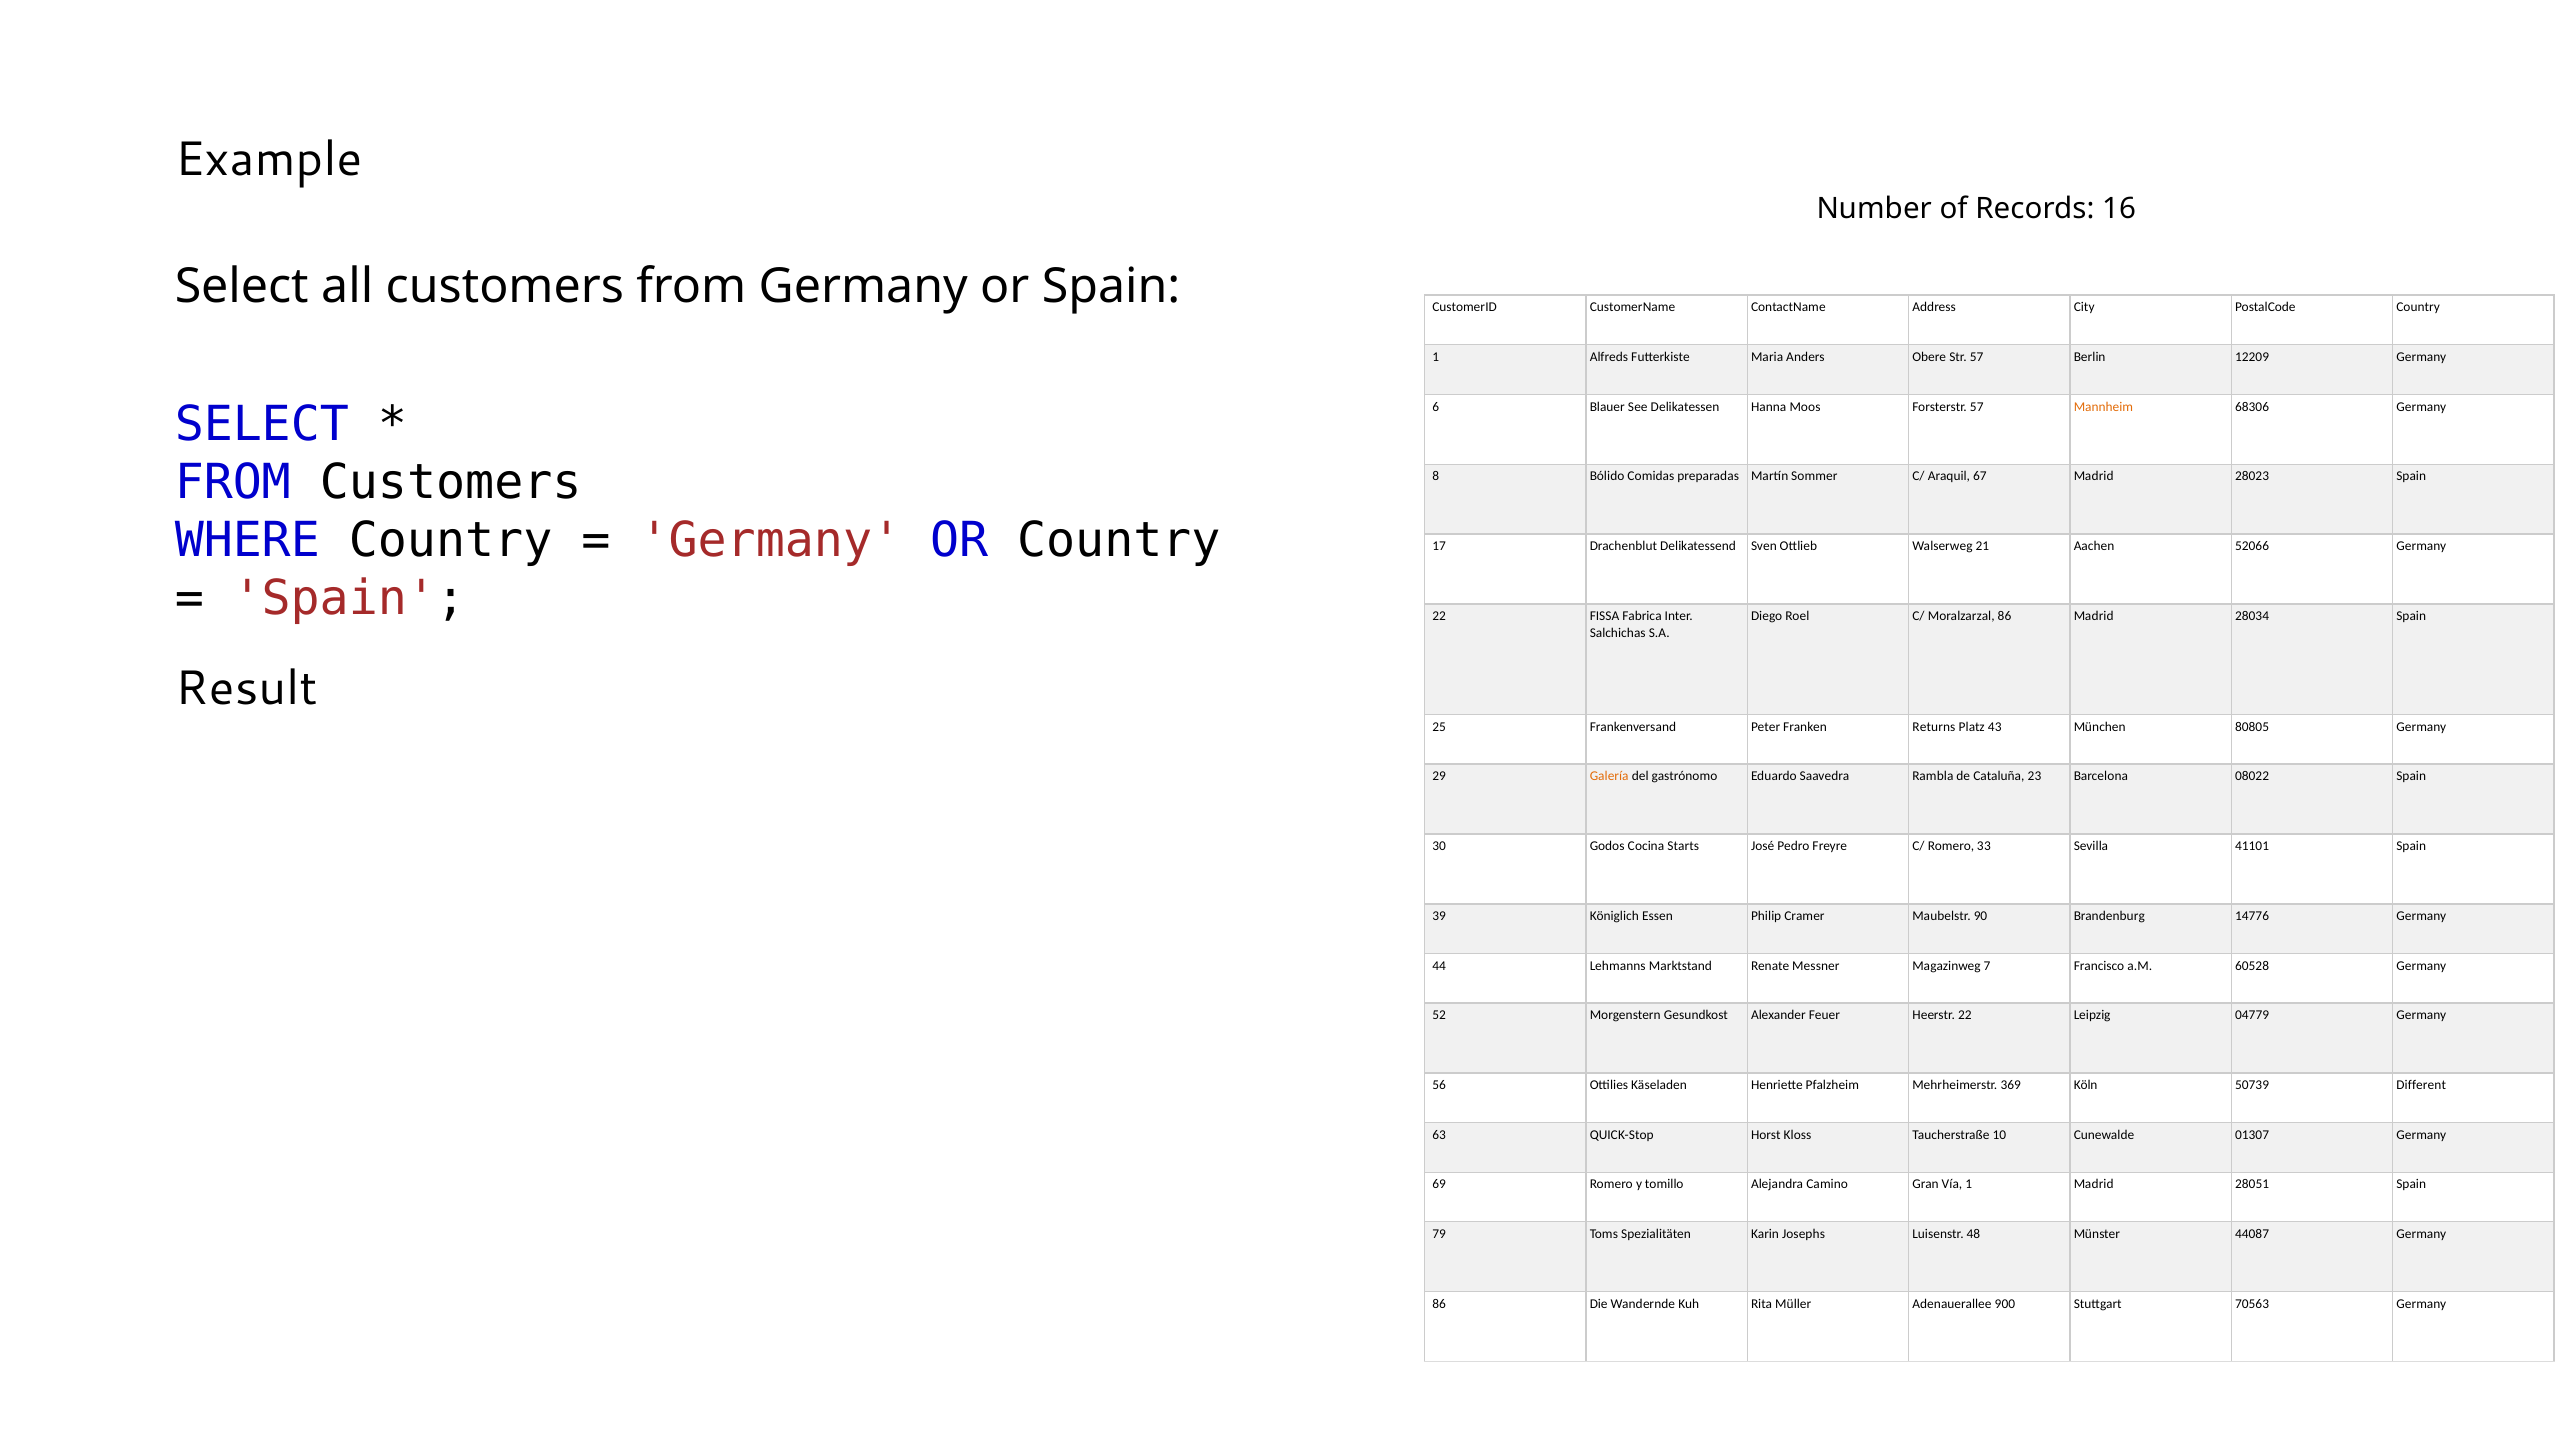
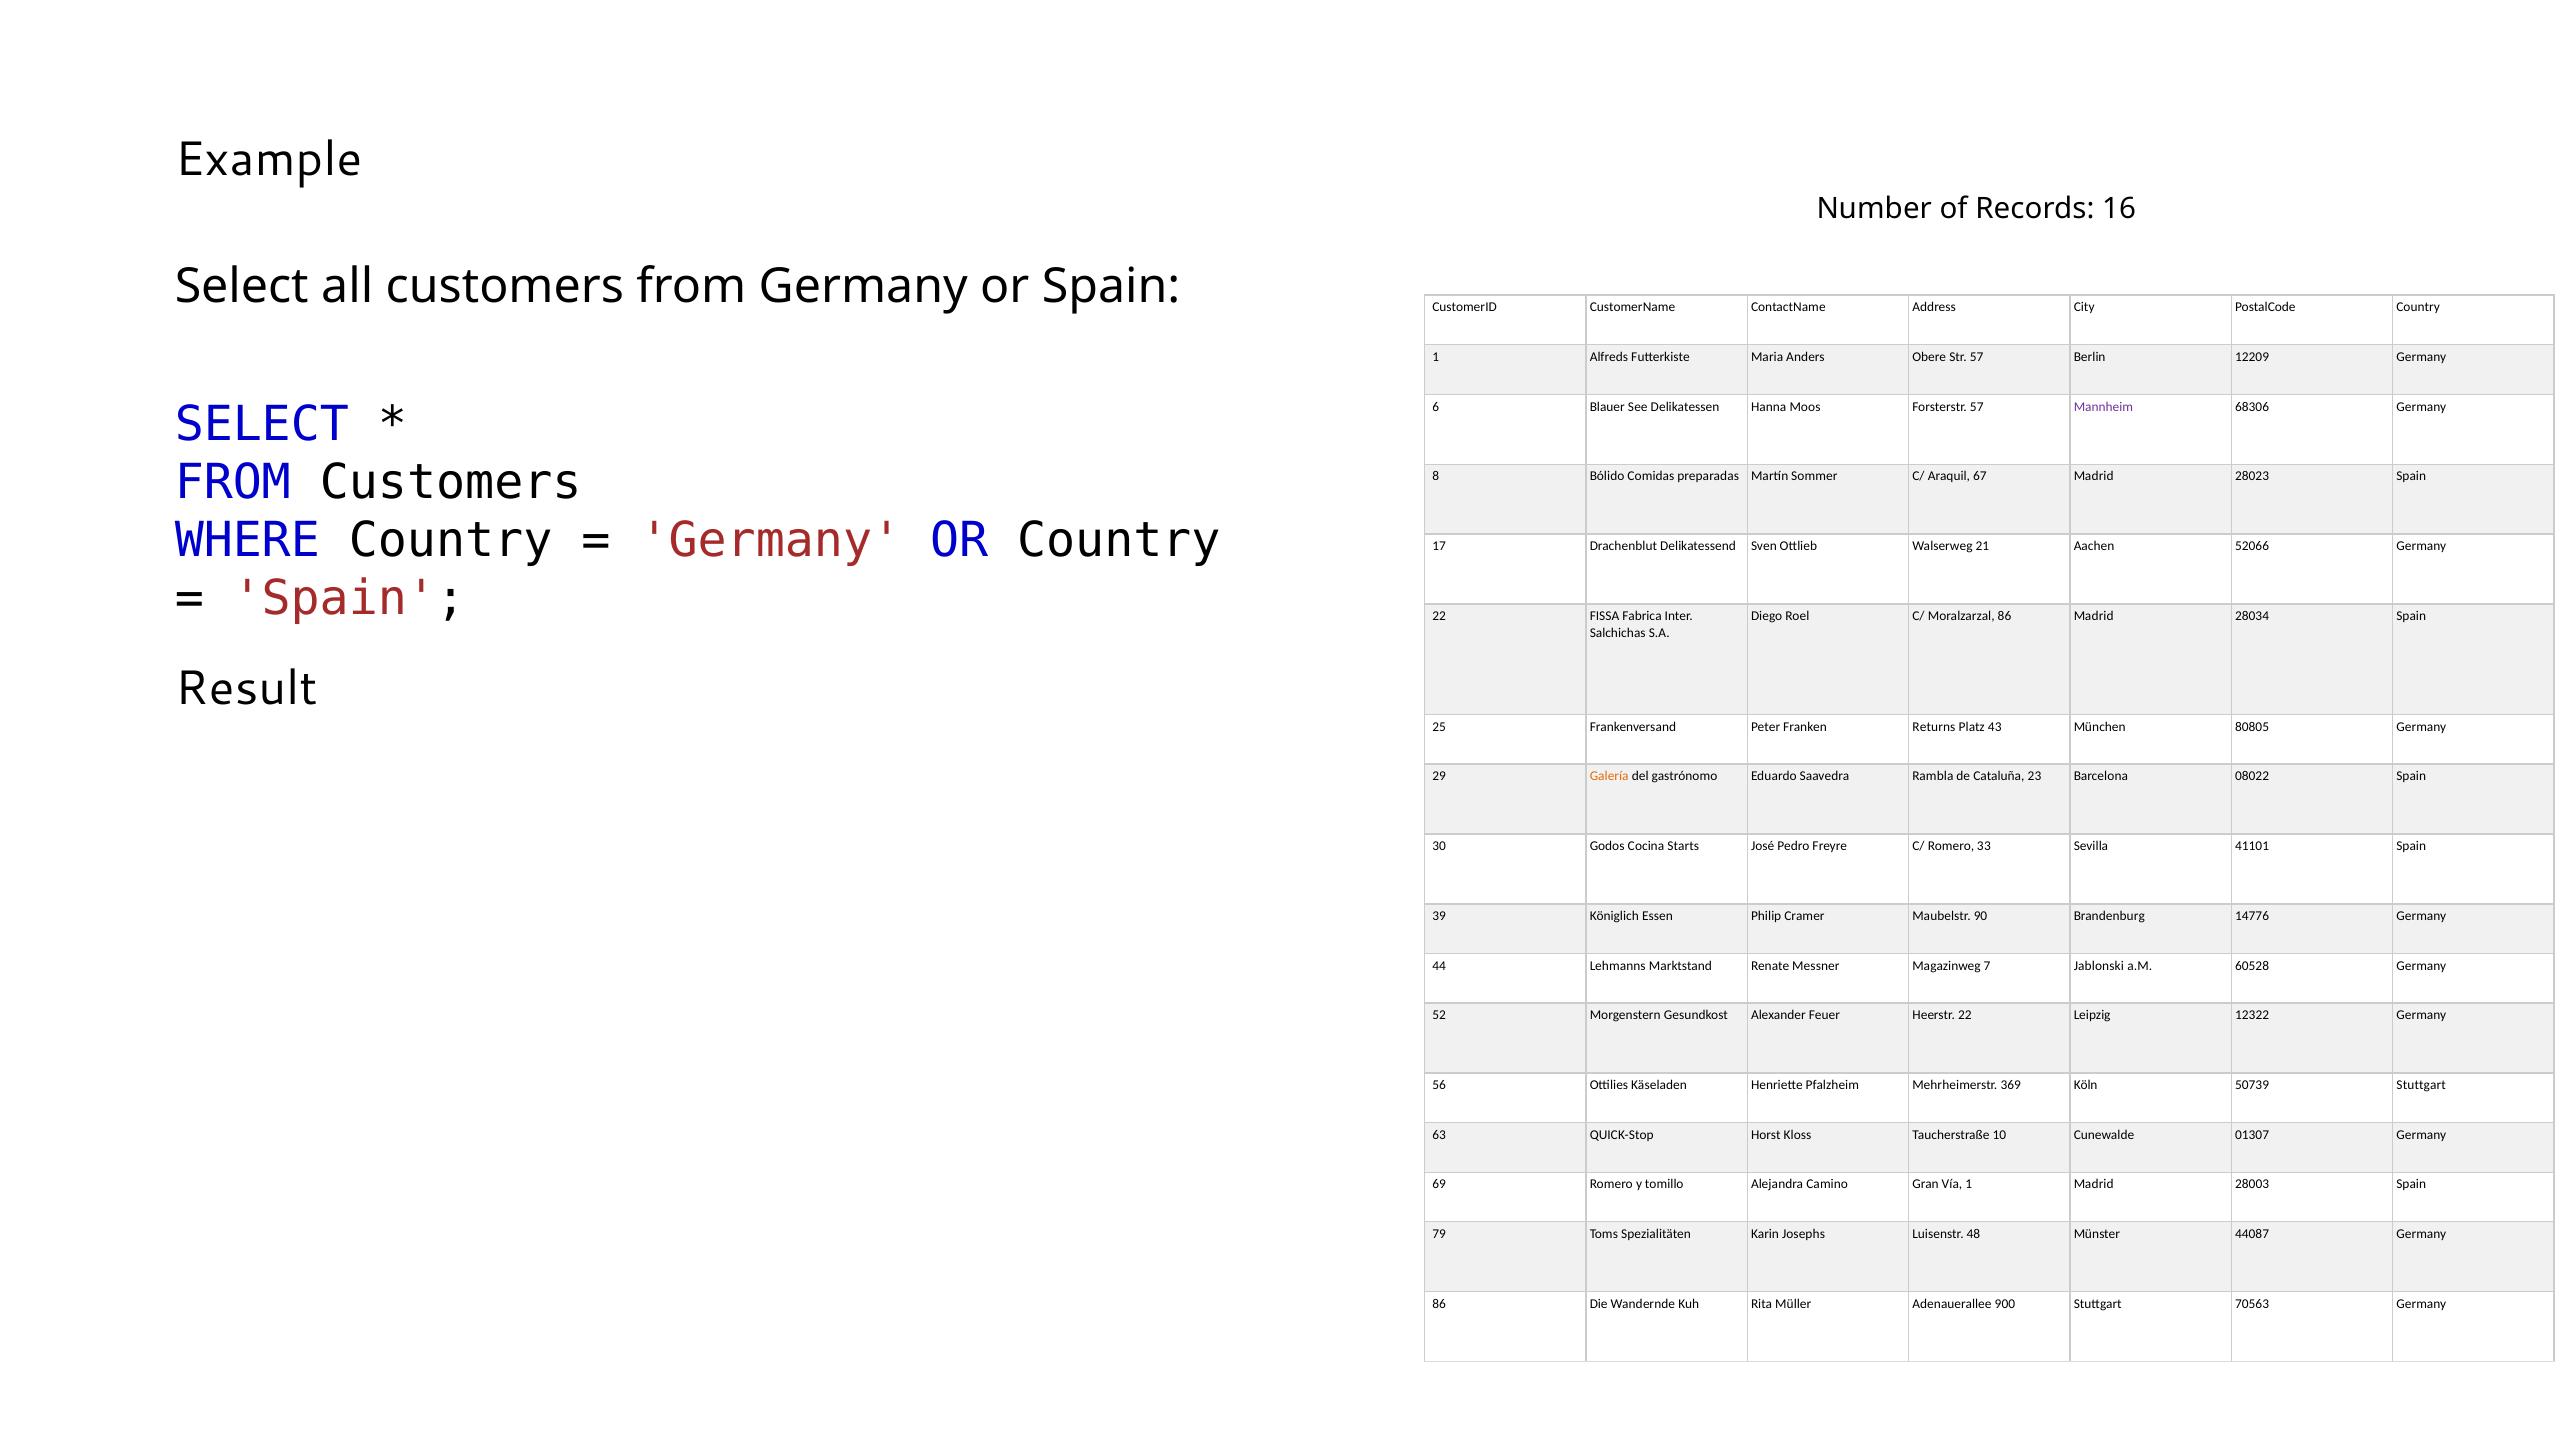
Mannheim colour: orange -> purple
Francisco: Francisco -> Jablonski
04779: 04779 -> 12322
50739 Different: Different -> Stuttgart
28051: 28051 -> 28003
